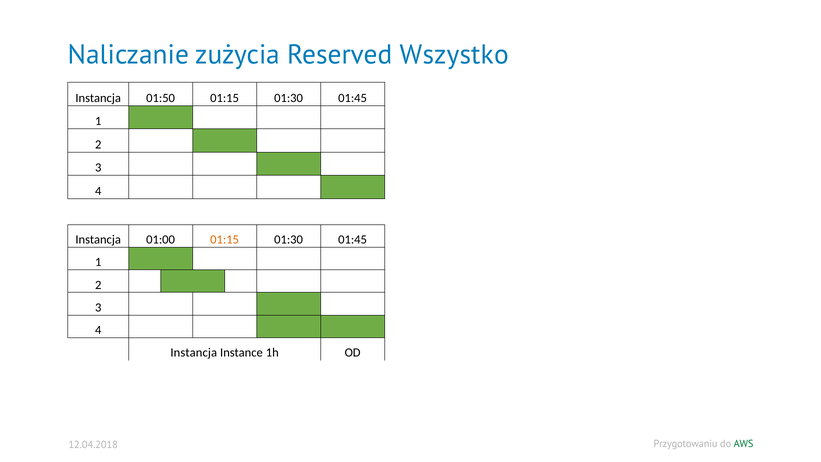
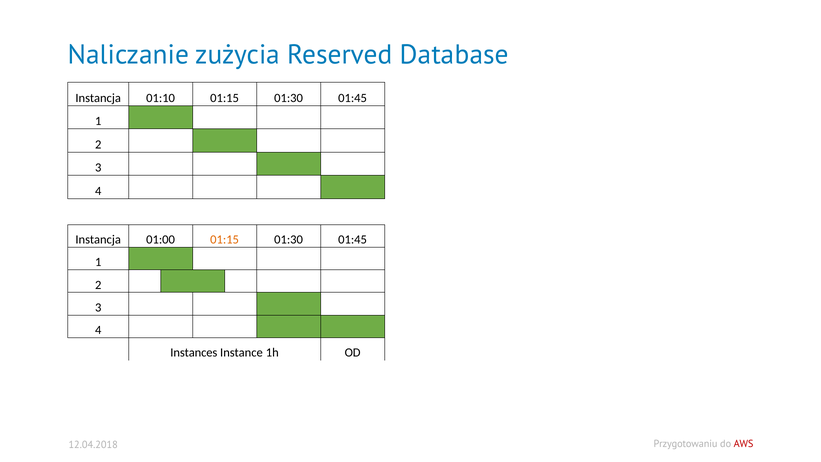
Wszystko: Wszystko -> Database
01:50: 01:50 -> 01:10
Instancja at (194, 353): Instancja -> Instances
AWS colour: green -> red
